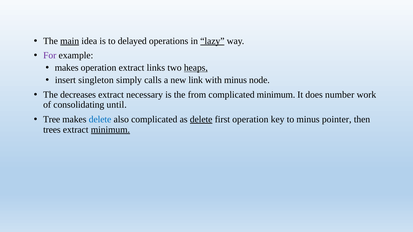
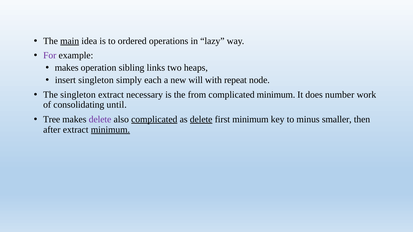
delayed: delayed -> ordered
lazy underline: present -> none
operation extract: extract -> sibling
heaps underline: present -> none
calls: calls -> each
link: link -> will
with minus: minus -> repeat
The decreases: decreases -> singleton
delete at (100, 120) colour: blue -> purple
complicated at (154, 120) underline: none -> present
first operation: operation -> minimum
pointer: pointer -> smaller
trees: trees -> after
